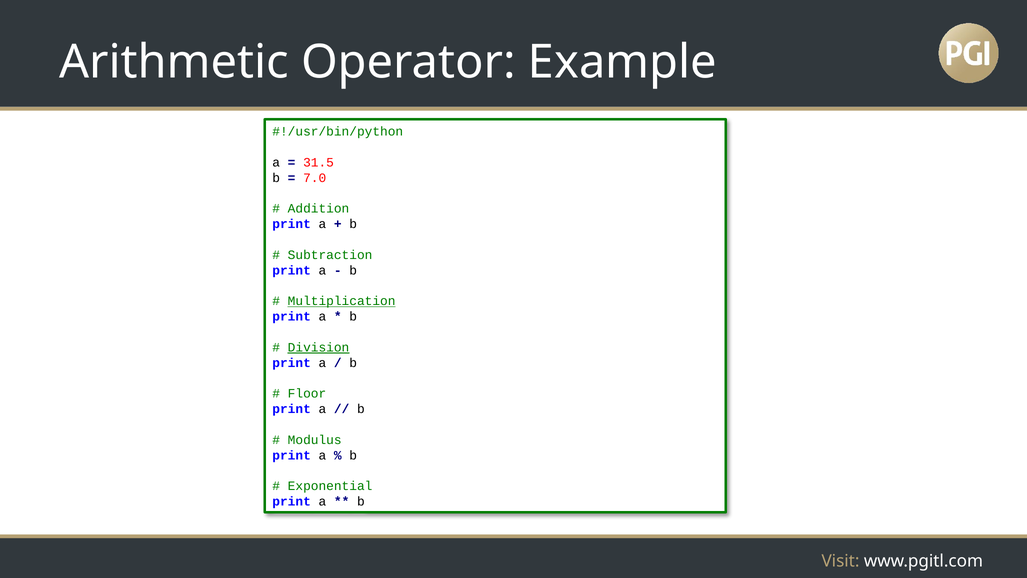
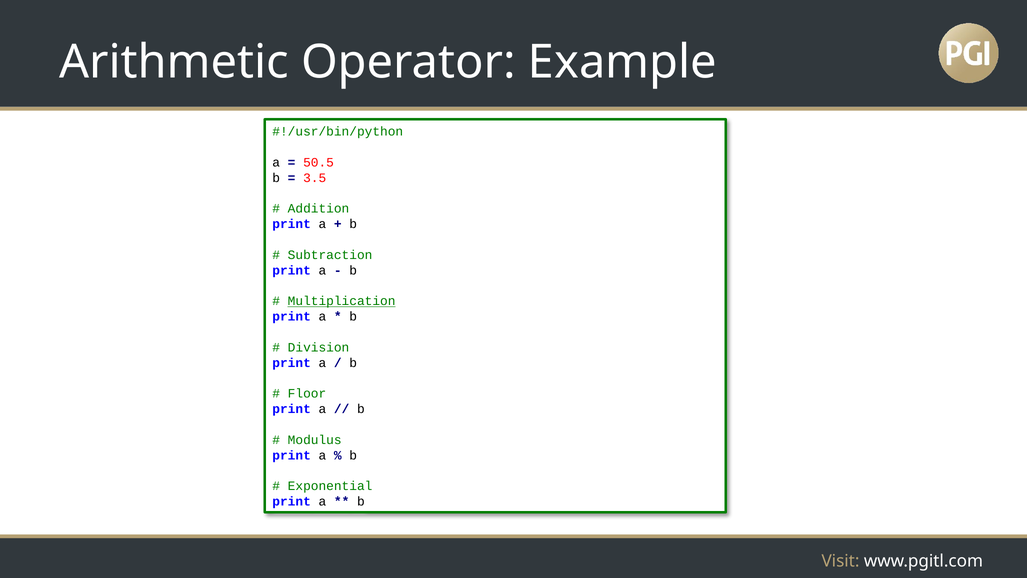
31.5: 31.5 -> 50.5
7.0: 7.0 -> 3.5
Division underline: present -> none
